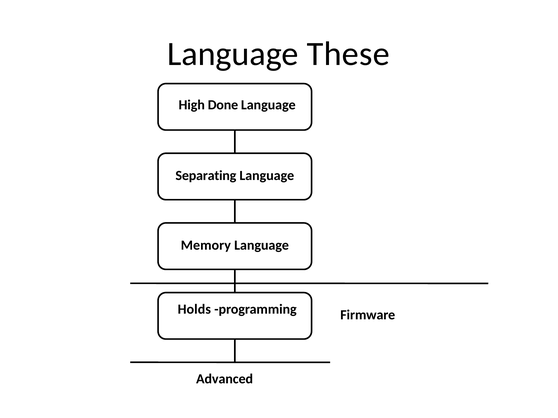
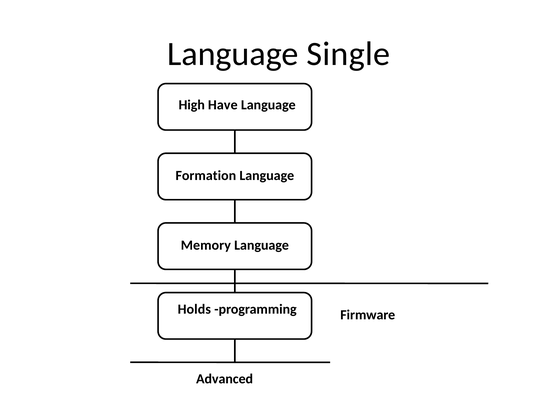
These: These -> Single
Done: Done -> Have
Separating: Separating -> Formation
